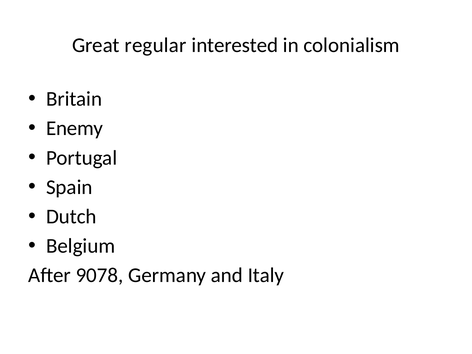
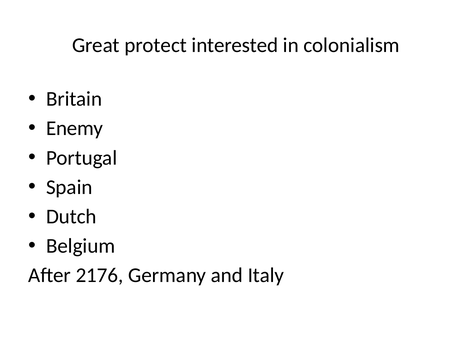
regular: regular -> protect
9078: 9078 -> 2176
